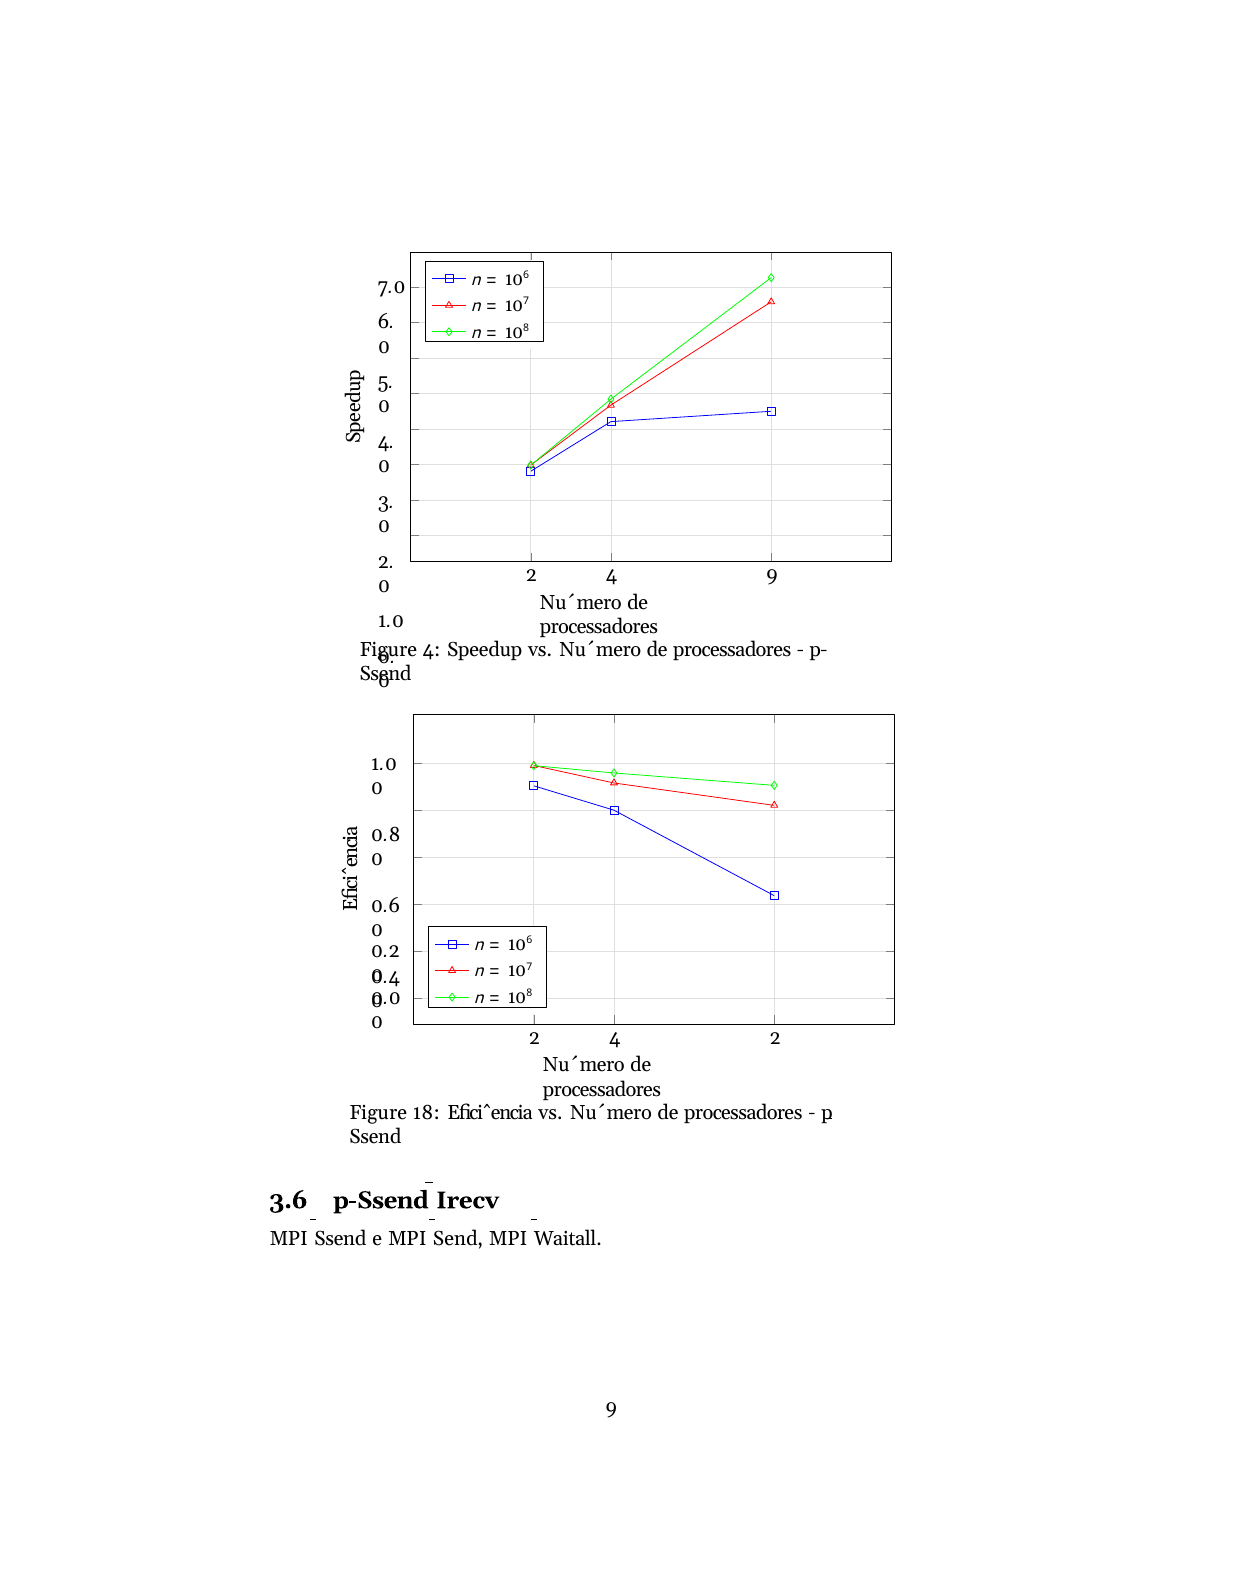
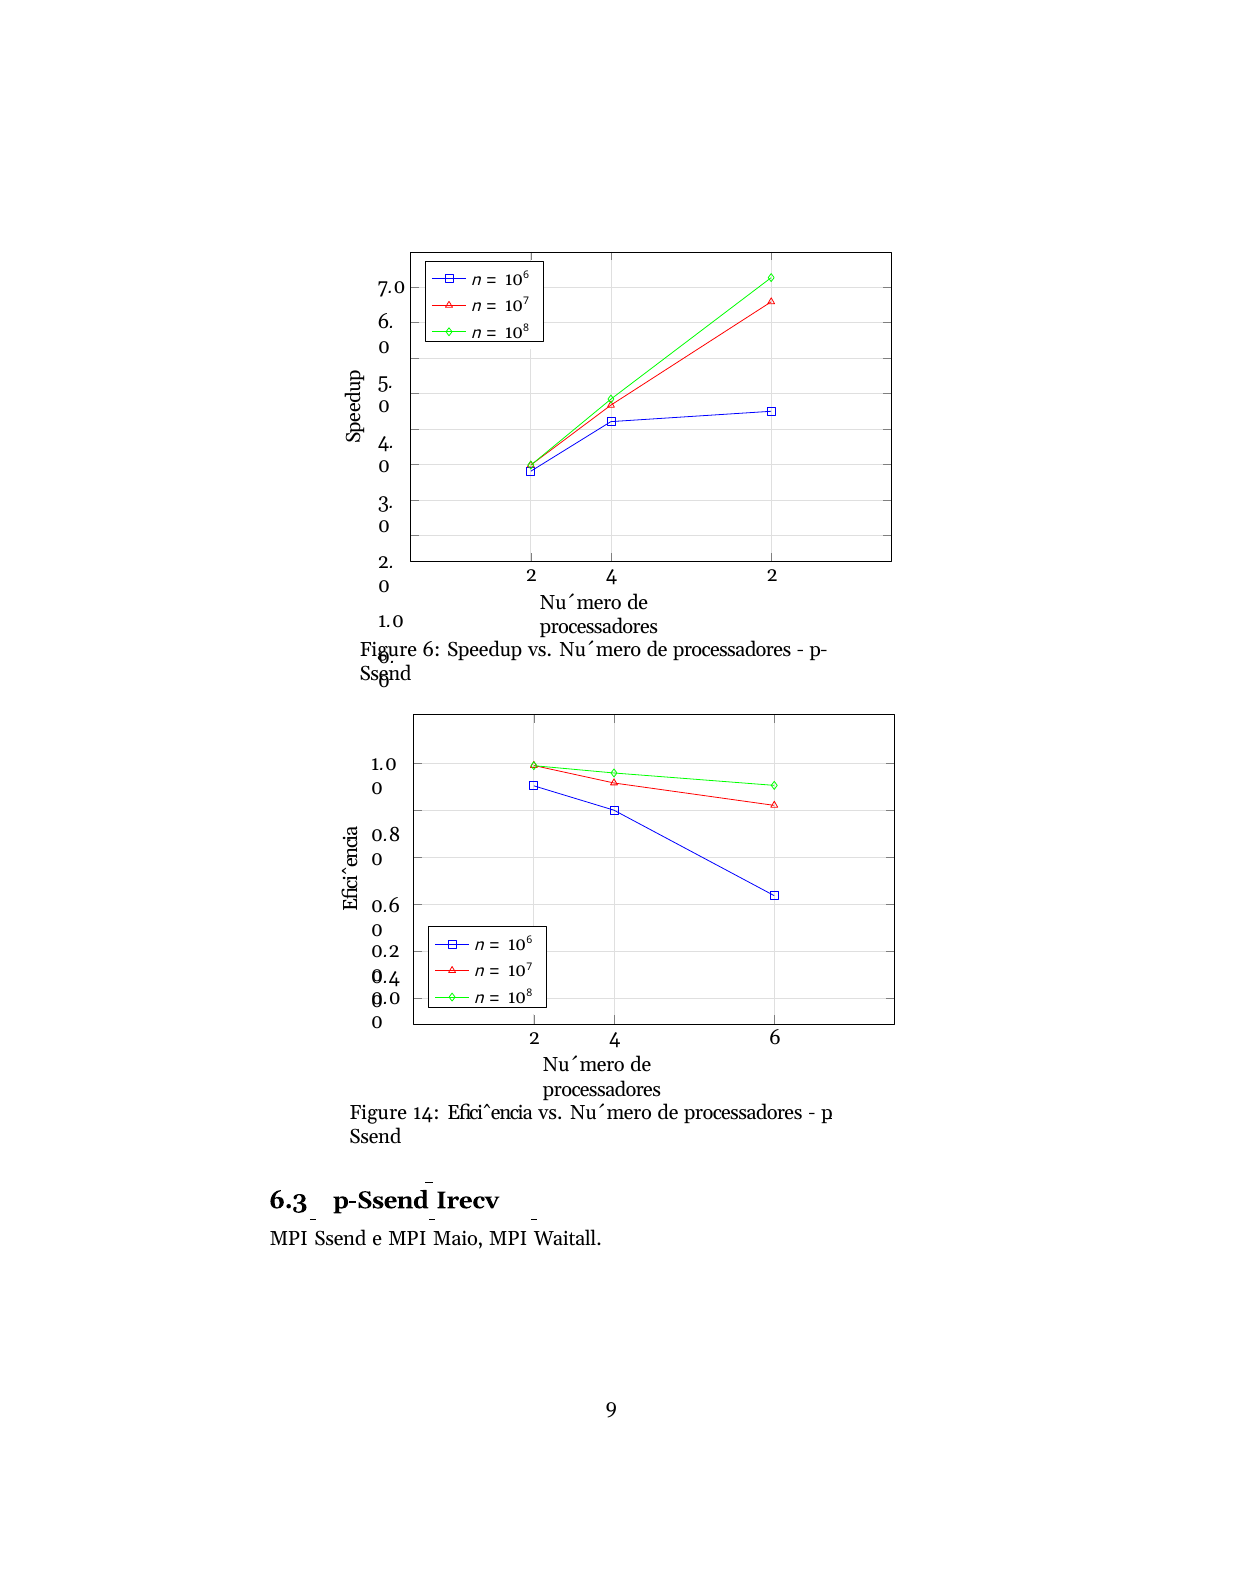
2 9: 9 -> 2
4 at (431, 650): 4 -> 6
2 2: 2 -> 6
18: 18 -> 14
3.6: 3.6 -> 6.3
Send: Send -> Maio
